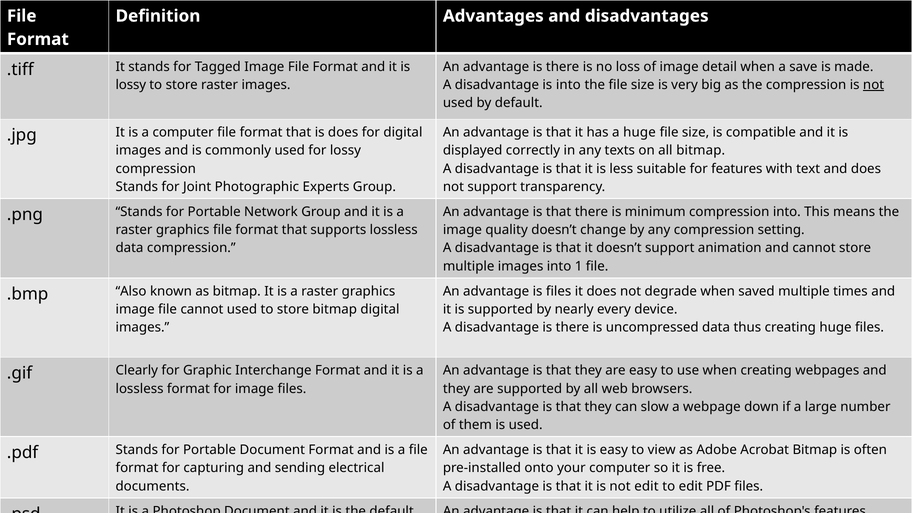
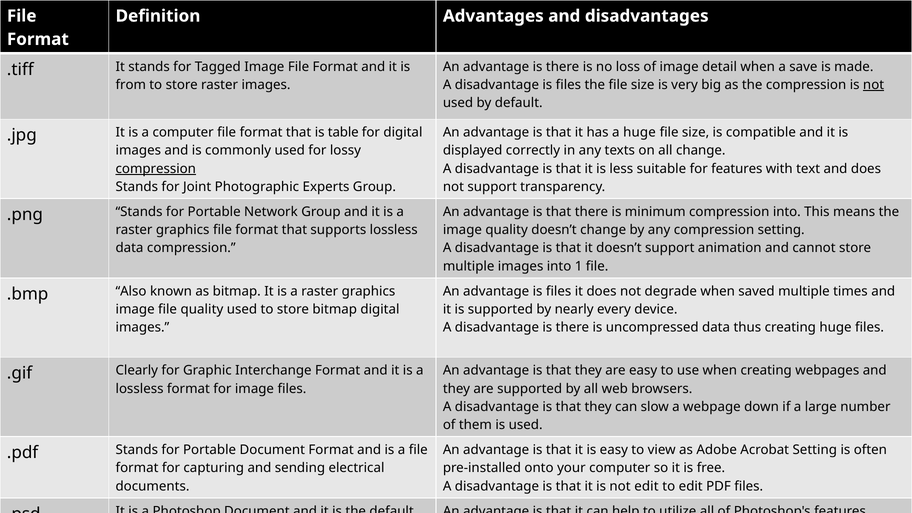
lossy at (131, 85): lossy -> from
disadvantage is into: into -> files
is does: does -> table
all bitmap: bitmap -> change
compression at (156, 169) underline: none -> present
file cannot: cannot -> quality
Acrobat Bitmap: Bitmap -> Setting
